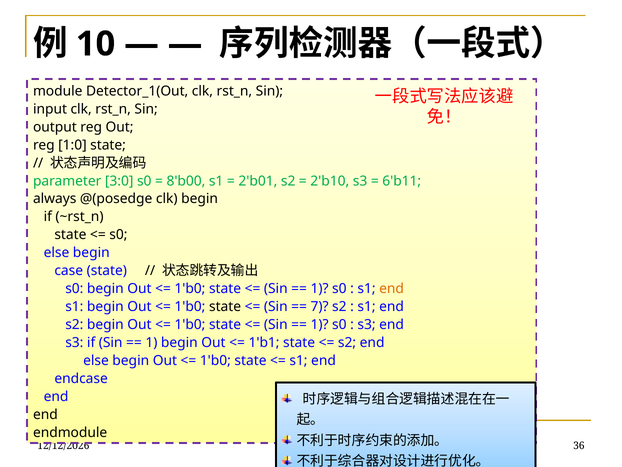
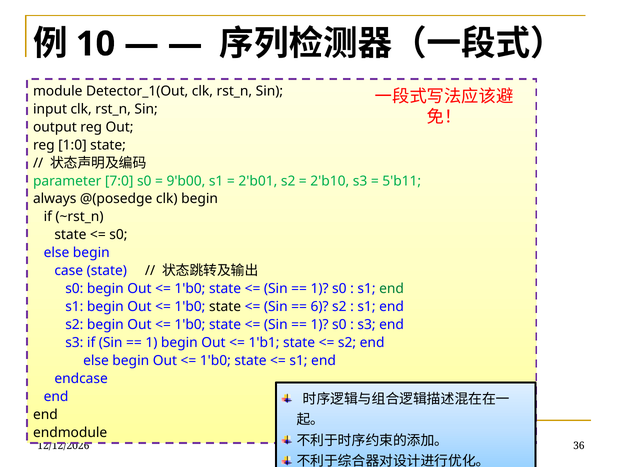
3:0: 3:0 -> 7:0
8'b00: 8'b00 -> 9'b00
6'b11: 6'b11 -> 5'b11
end at (392, 288) colour: orange -> green
7: 7 -> 6
